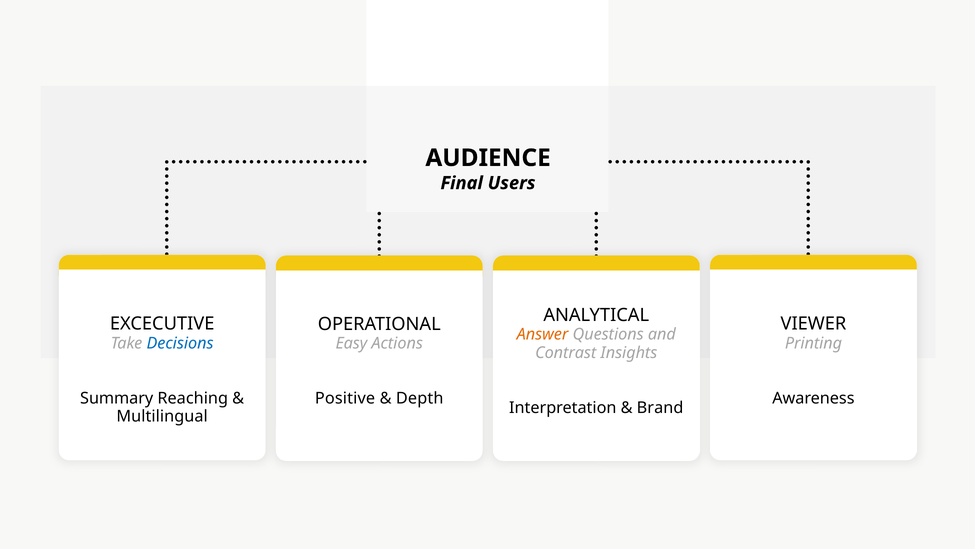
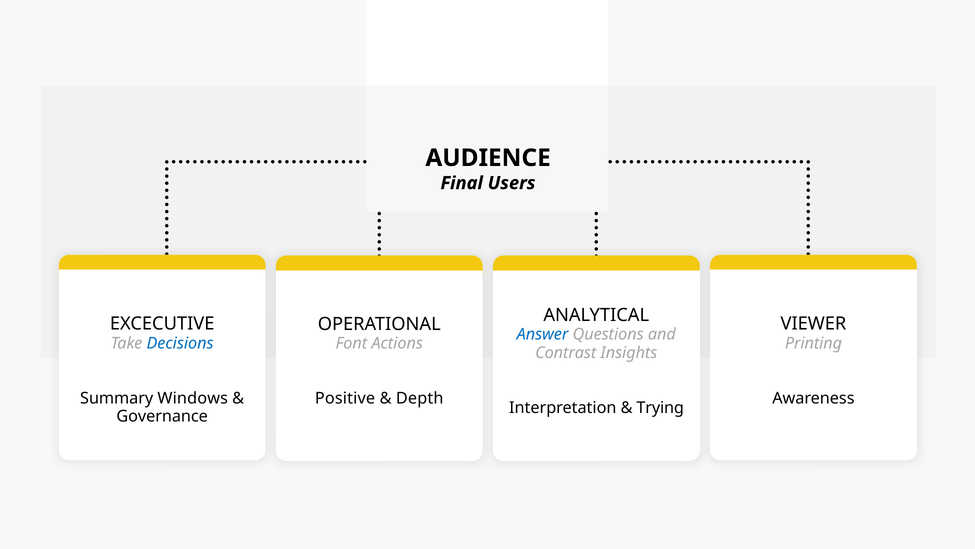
Answer colour: orange -> blue
Easy: Easy -> Font
Reaching: Reaching -> Windows
Brand: Brand -> Trying
Multilingual: Multilingual -> Governance
